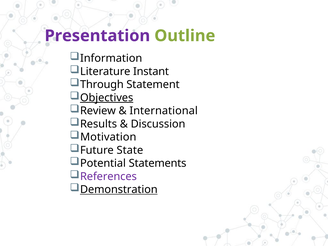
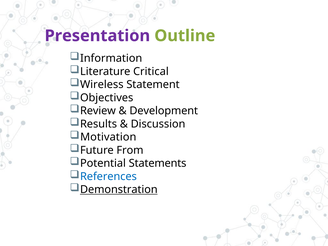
Instant: Instant -> Critical
Through: Through -> Wireless
Objectives underline: present -> none
International: International -> Development
State: State -> From
References colour: purple -> blue
